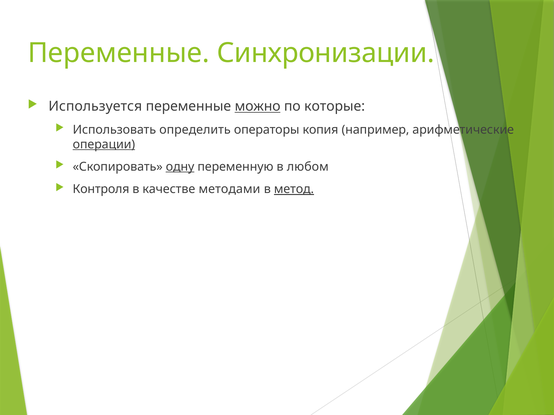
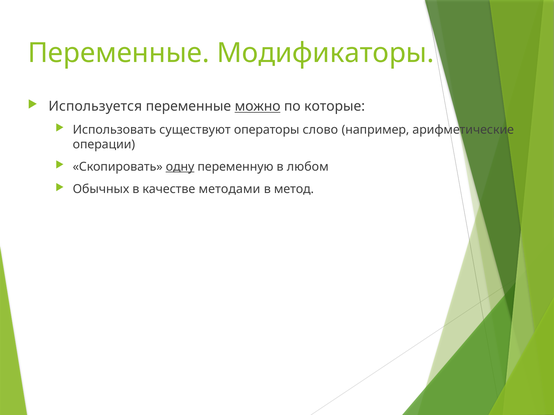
Синхронизации: Синхронизации -> Модификаторы
определить: определить -> существуют
копия: копия -> слово
операции underline: present -> none
Контроля: Контроля -> Обычных
метод underline: present -> none
